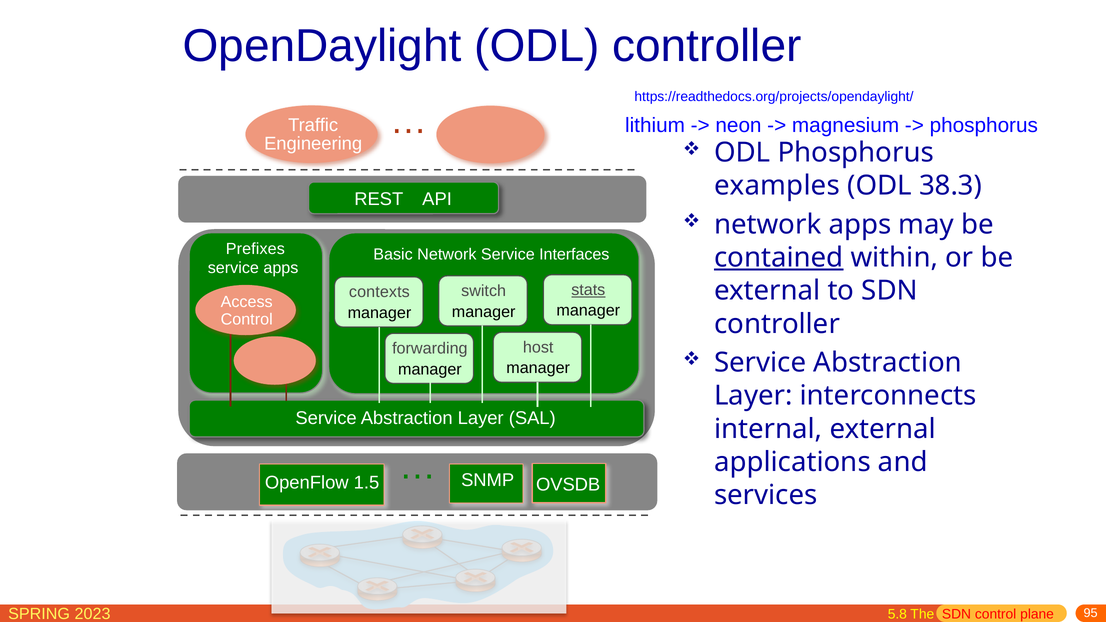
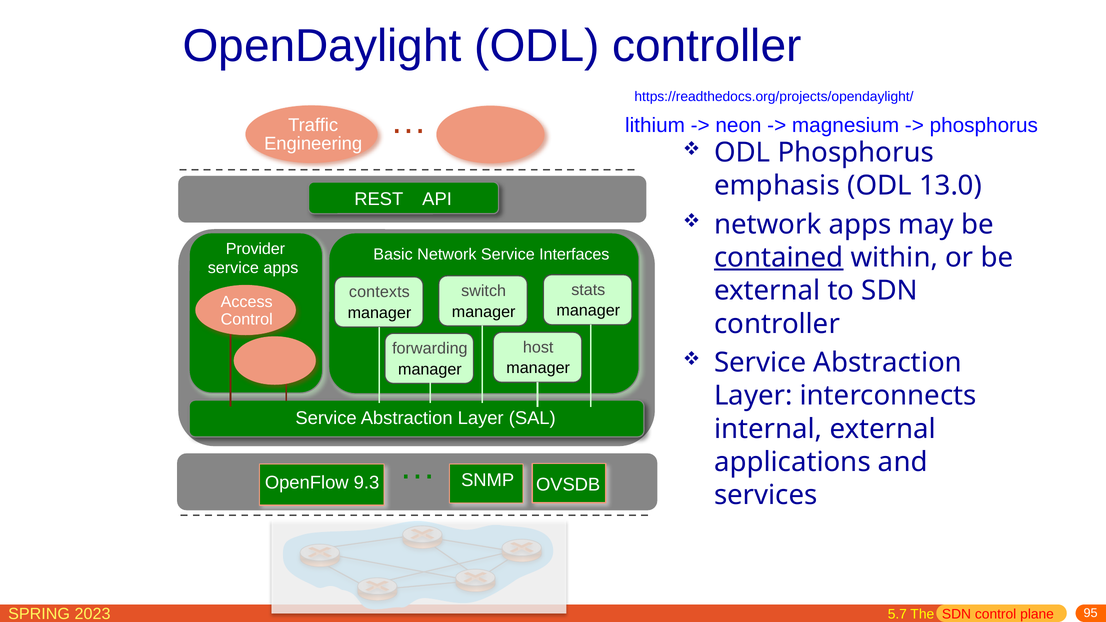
examples: examples -> emphasis
38.3: 38.3 -> 13.0
Prefixes: Prefixes -> Provider
stats underline: present -> none
1.5: 1.5 -> 9.3
5.8: 5.8 -> 5.7
